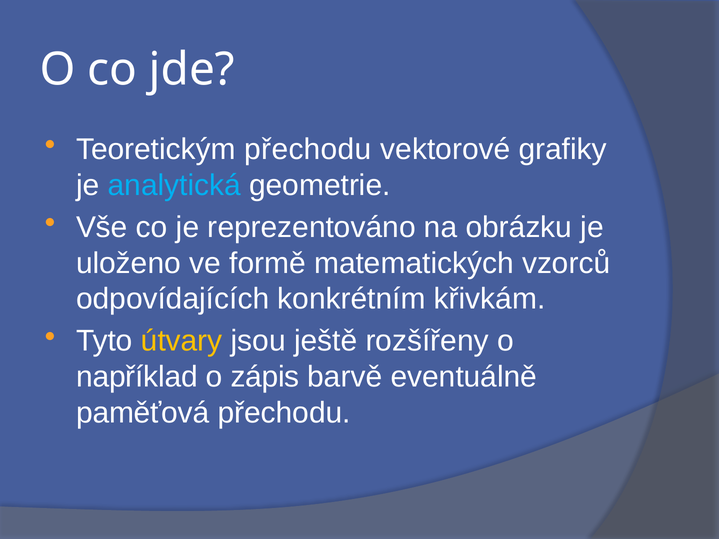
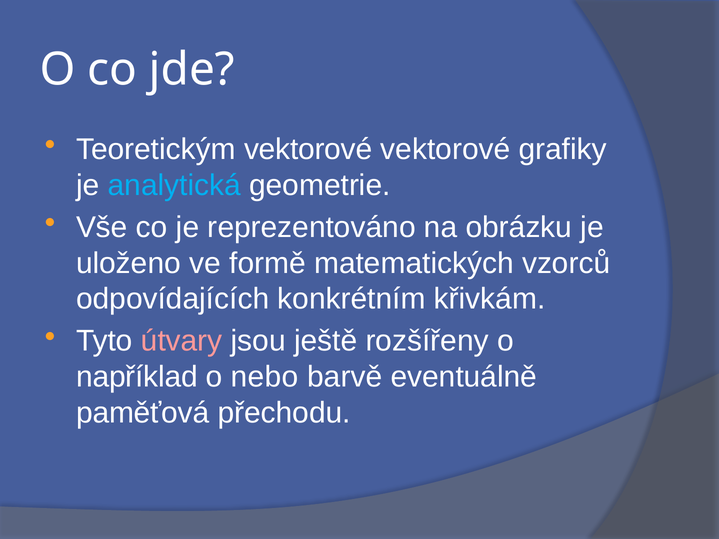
Teoretickým přechodu: přechodu -> vektorové
útvary colour: yellow -> pink
zápis: zápis -> nebo
